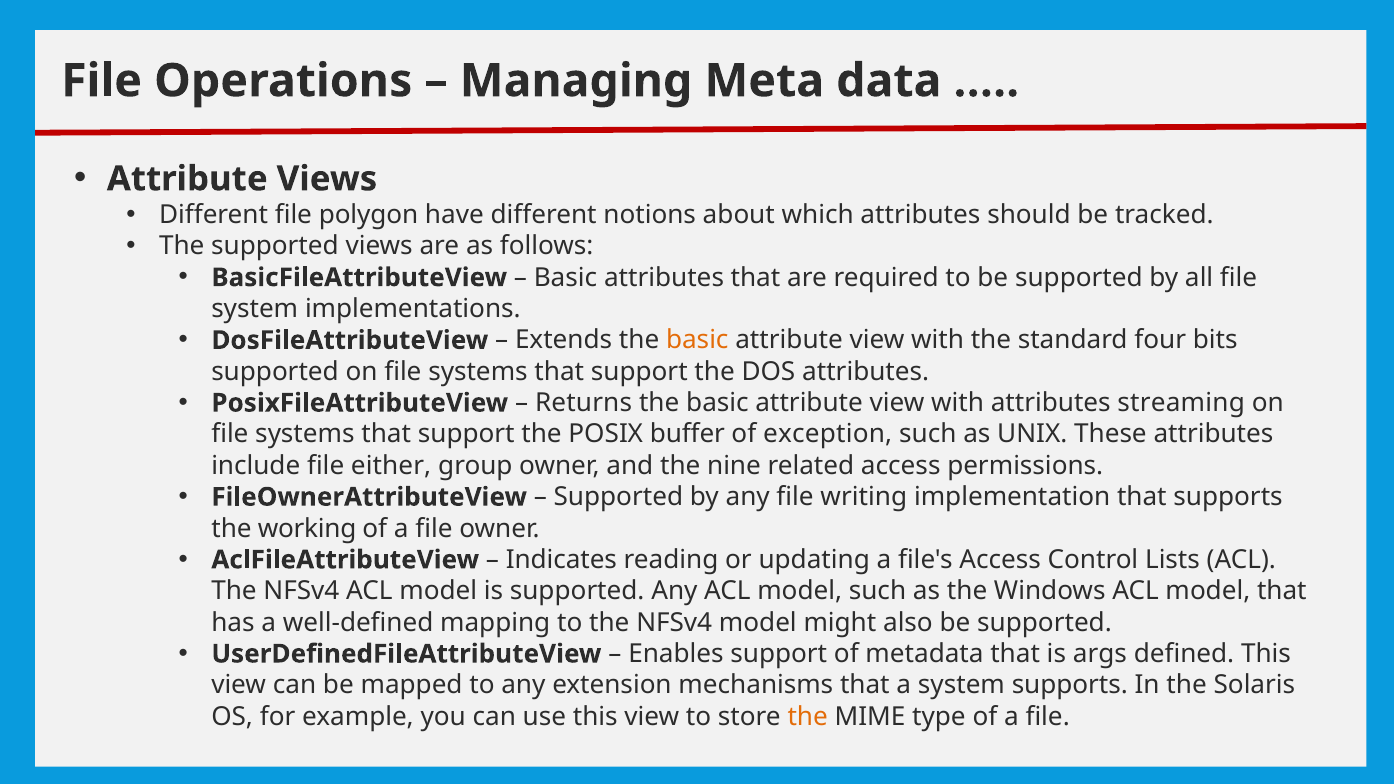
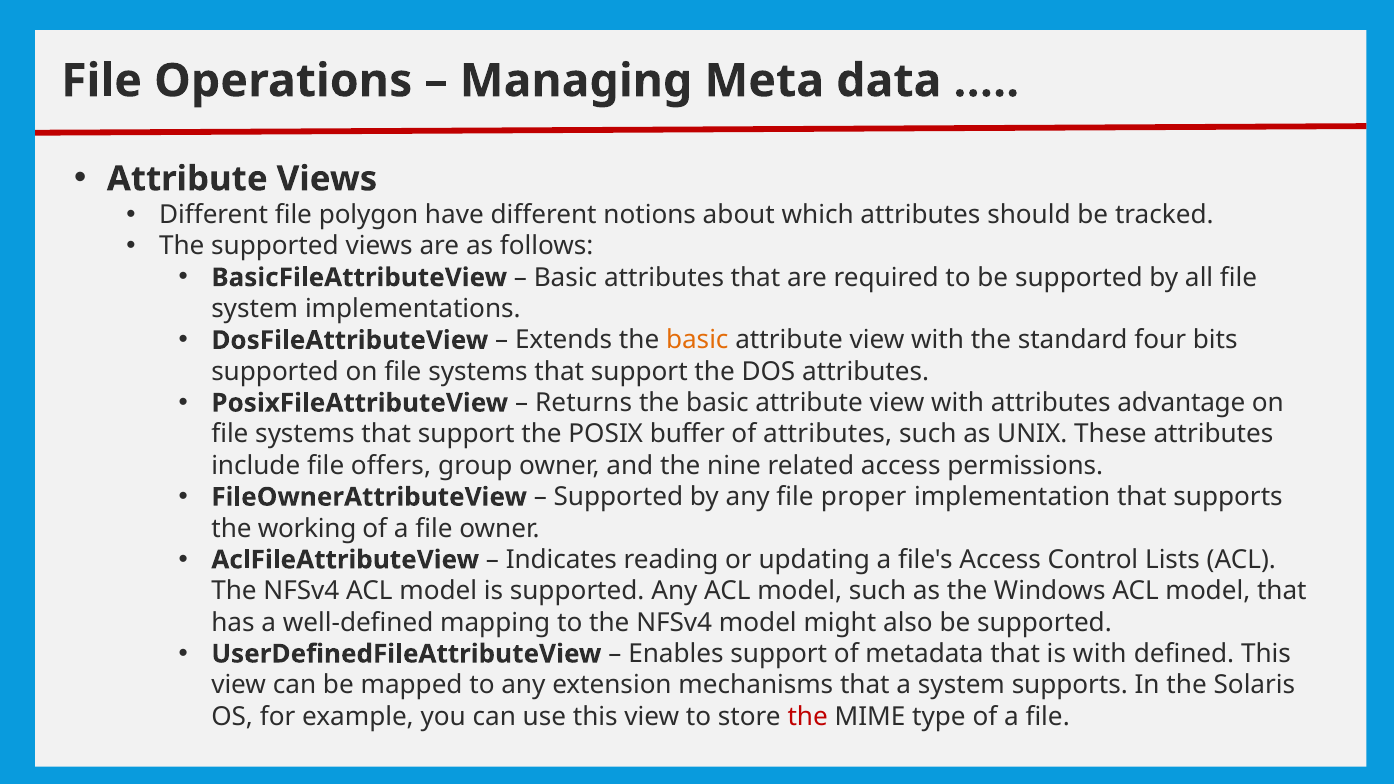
streaming: streaming -> advantage
of exception: exception -> attributes
either: either -> offers
writing: writing -> proper
is args: args -> with
the at (808, 717) colour: orange -> red
